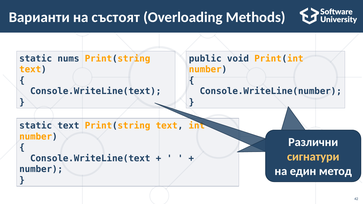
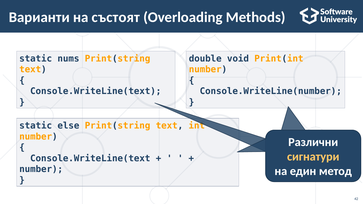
public: public -> double
static text: text -> else
